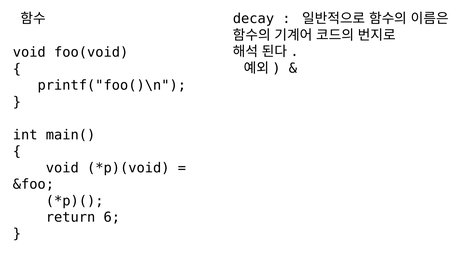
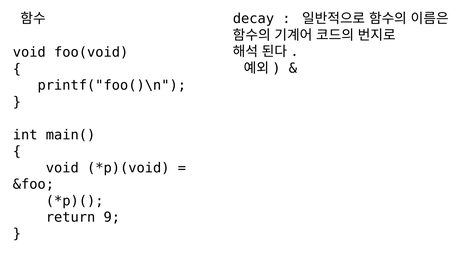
6: 6 -> 9
